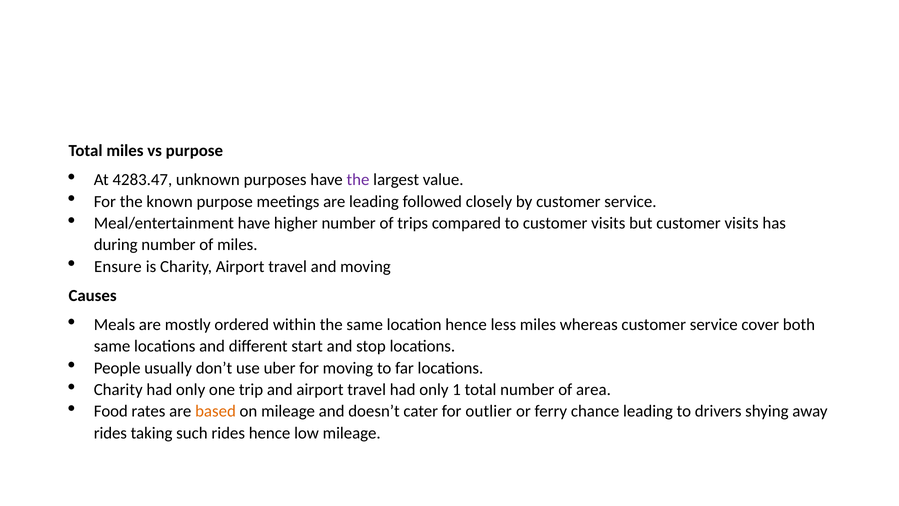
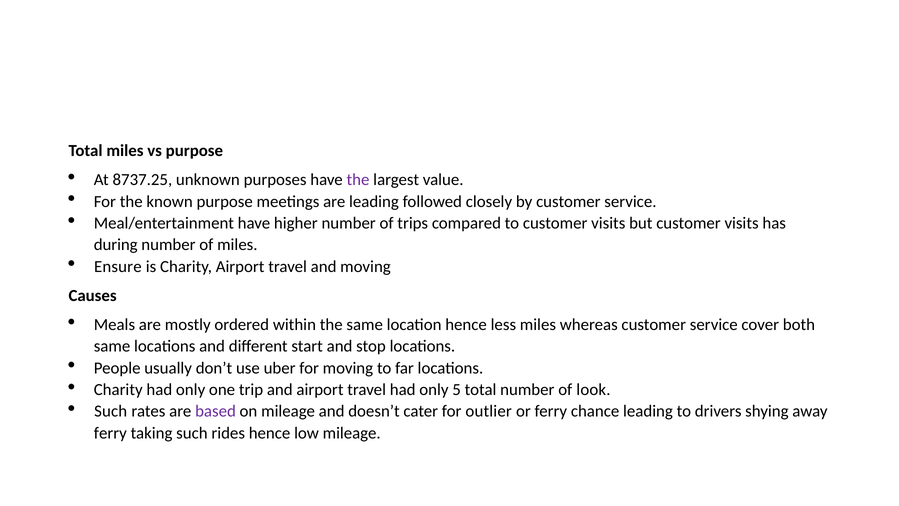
4283.47: 4283.47 -> 8737.25
1: 1 -> 5
area: area -> look
Food at (111, 411): Food -> Such
based colour: orange -> purple
rides at (110, 433): rides -> ferry
